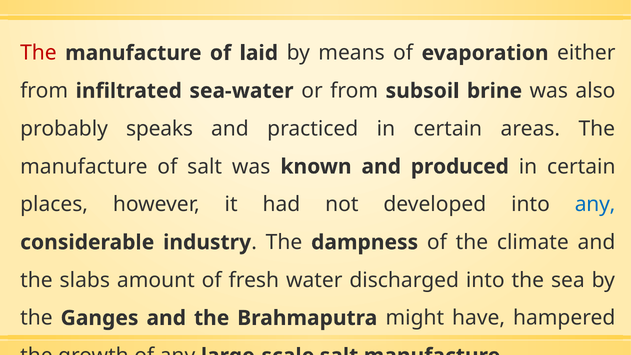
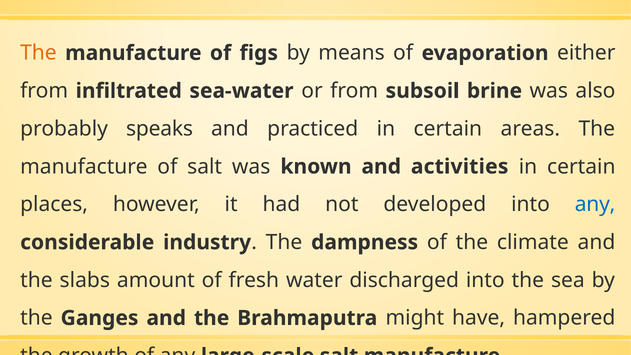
The at (38, 53) colour: red -> orange
laid: laid -> figs
produced: produced -> activities
